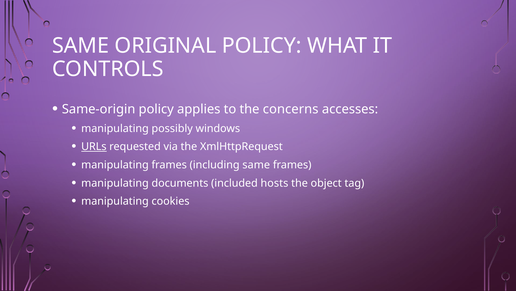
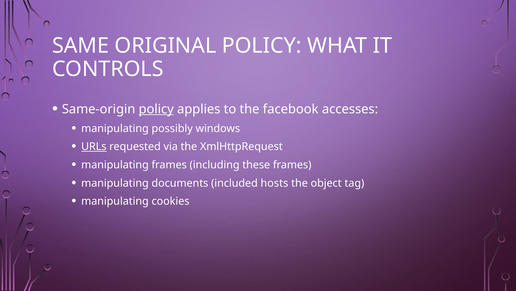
policy at (156, 109) underline: none -> present
concerns: concerns -> facebook
including same: same -> these
